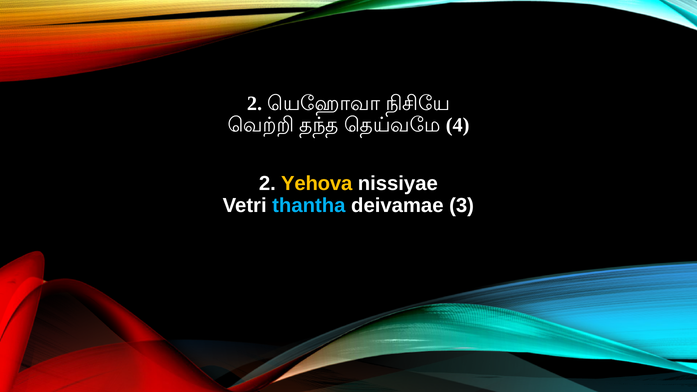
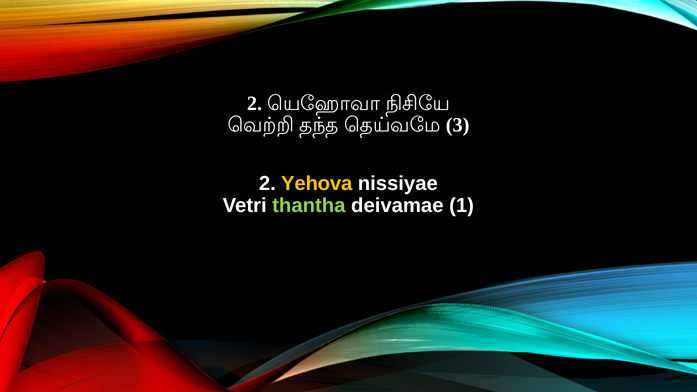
4: 4 -> 3
thantha colour: light blue -> light green
3: 3 -> 1
